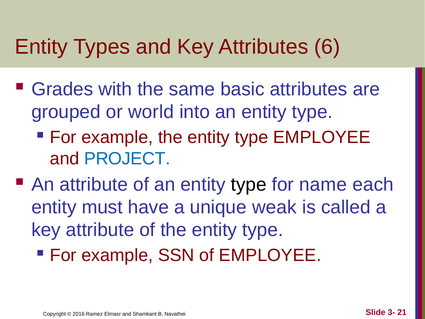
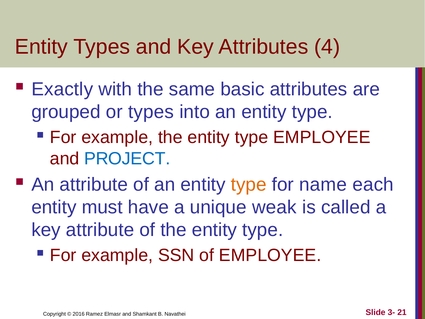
6: 6 -> 4
Grades: Grades -> Exactly
or world: world -> types
type at (249, 184) colour: black -> orange
